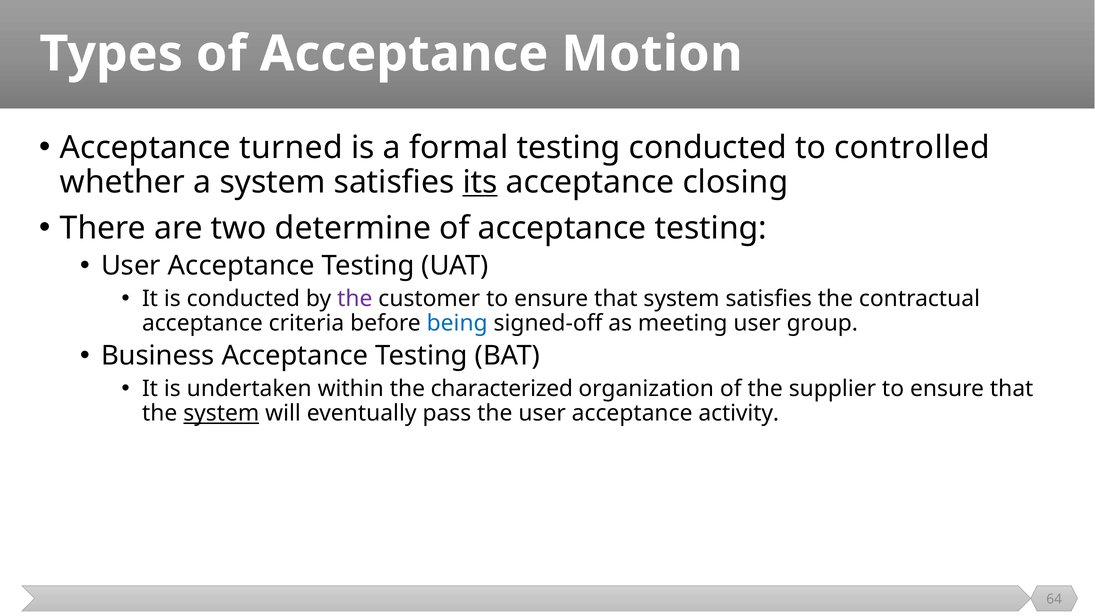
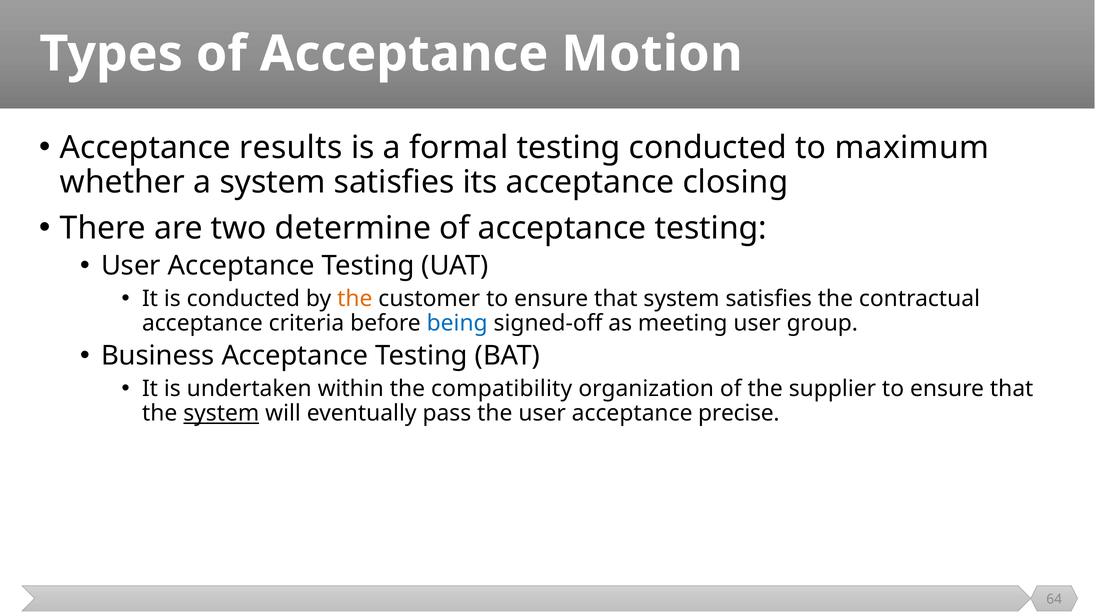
turned: turned -> results
controlled: controlled -> maximum
its underline: present -> none
the at (355, 298) colour: purple -> orange
characterized: characterized -> compatibility
activity: activity -> precise
